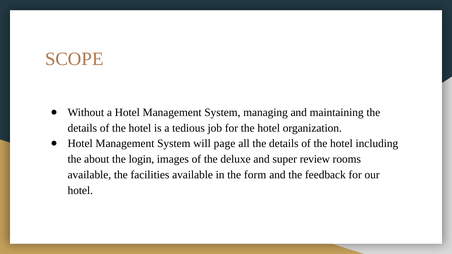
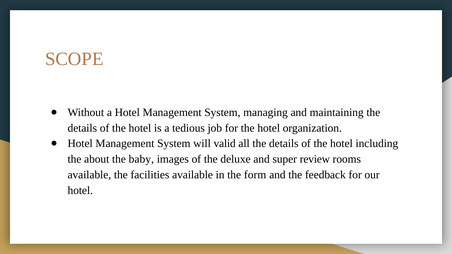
page: page -> valid
login: login -> baby
